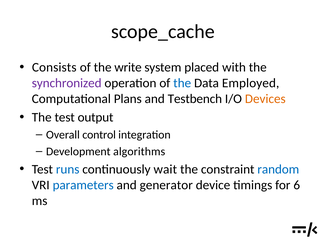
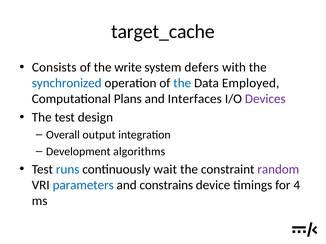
scope_cache: scope_cache -> target_cache
placed: placed -> defers
synchronized colour: purple -> blue
Testbench: Testbench -> Interfaces
Devices colour: orange -> purple
output: output -> design
control: control -> output
random colour: blue -> purple
generator: generator -> constrains
6: 6 -> 4
